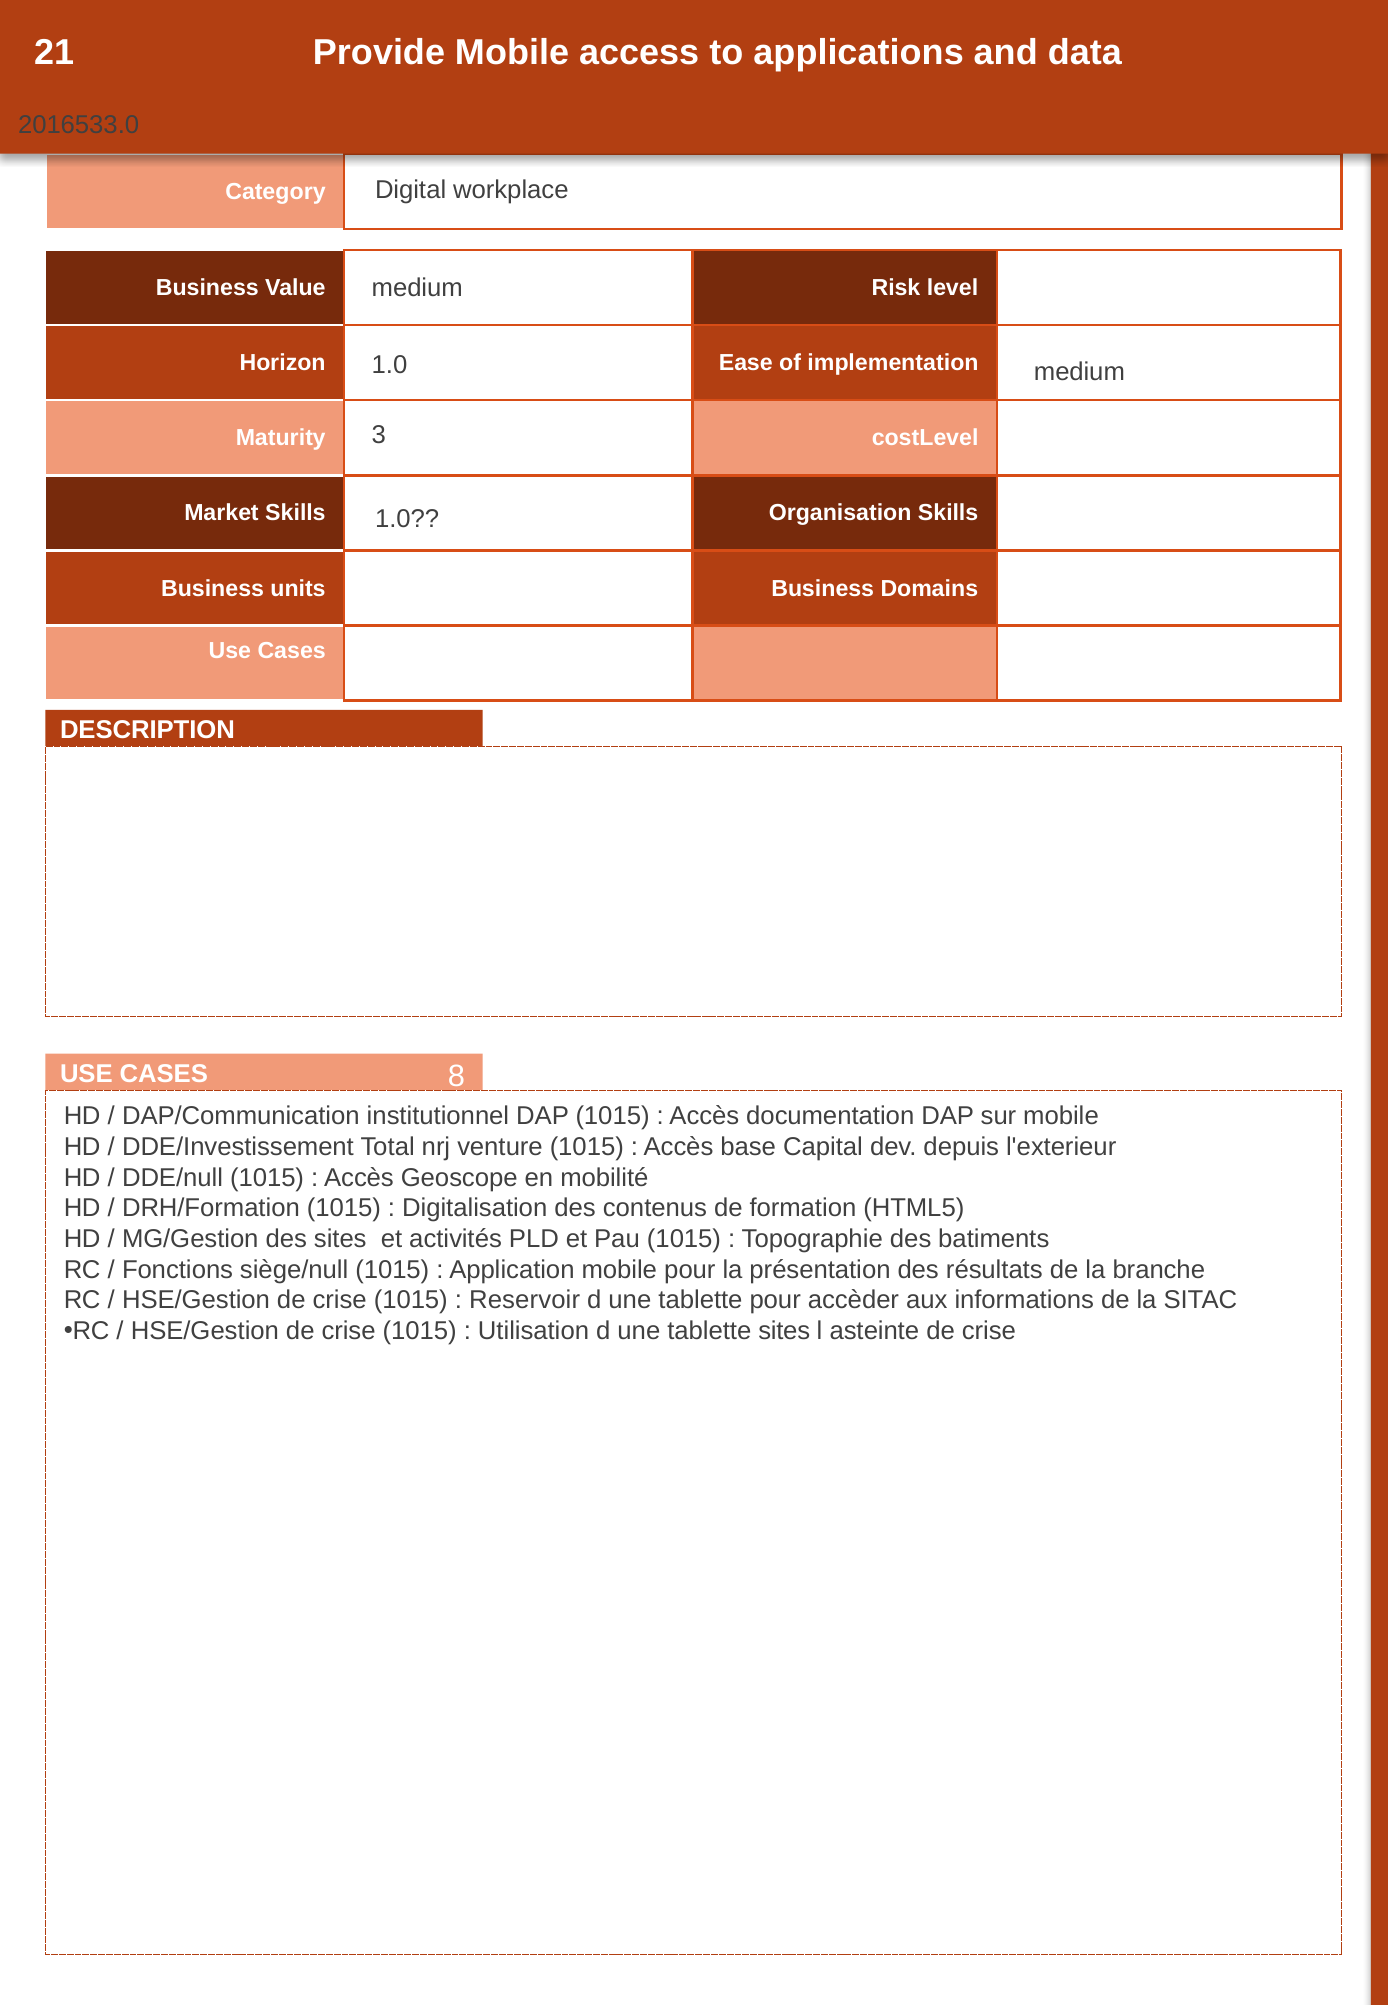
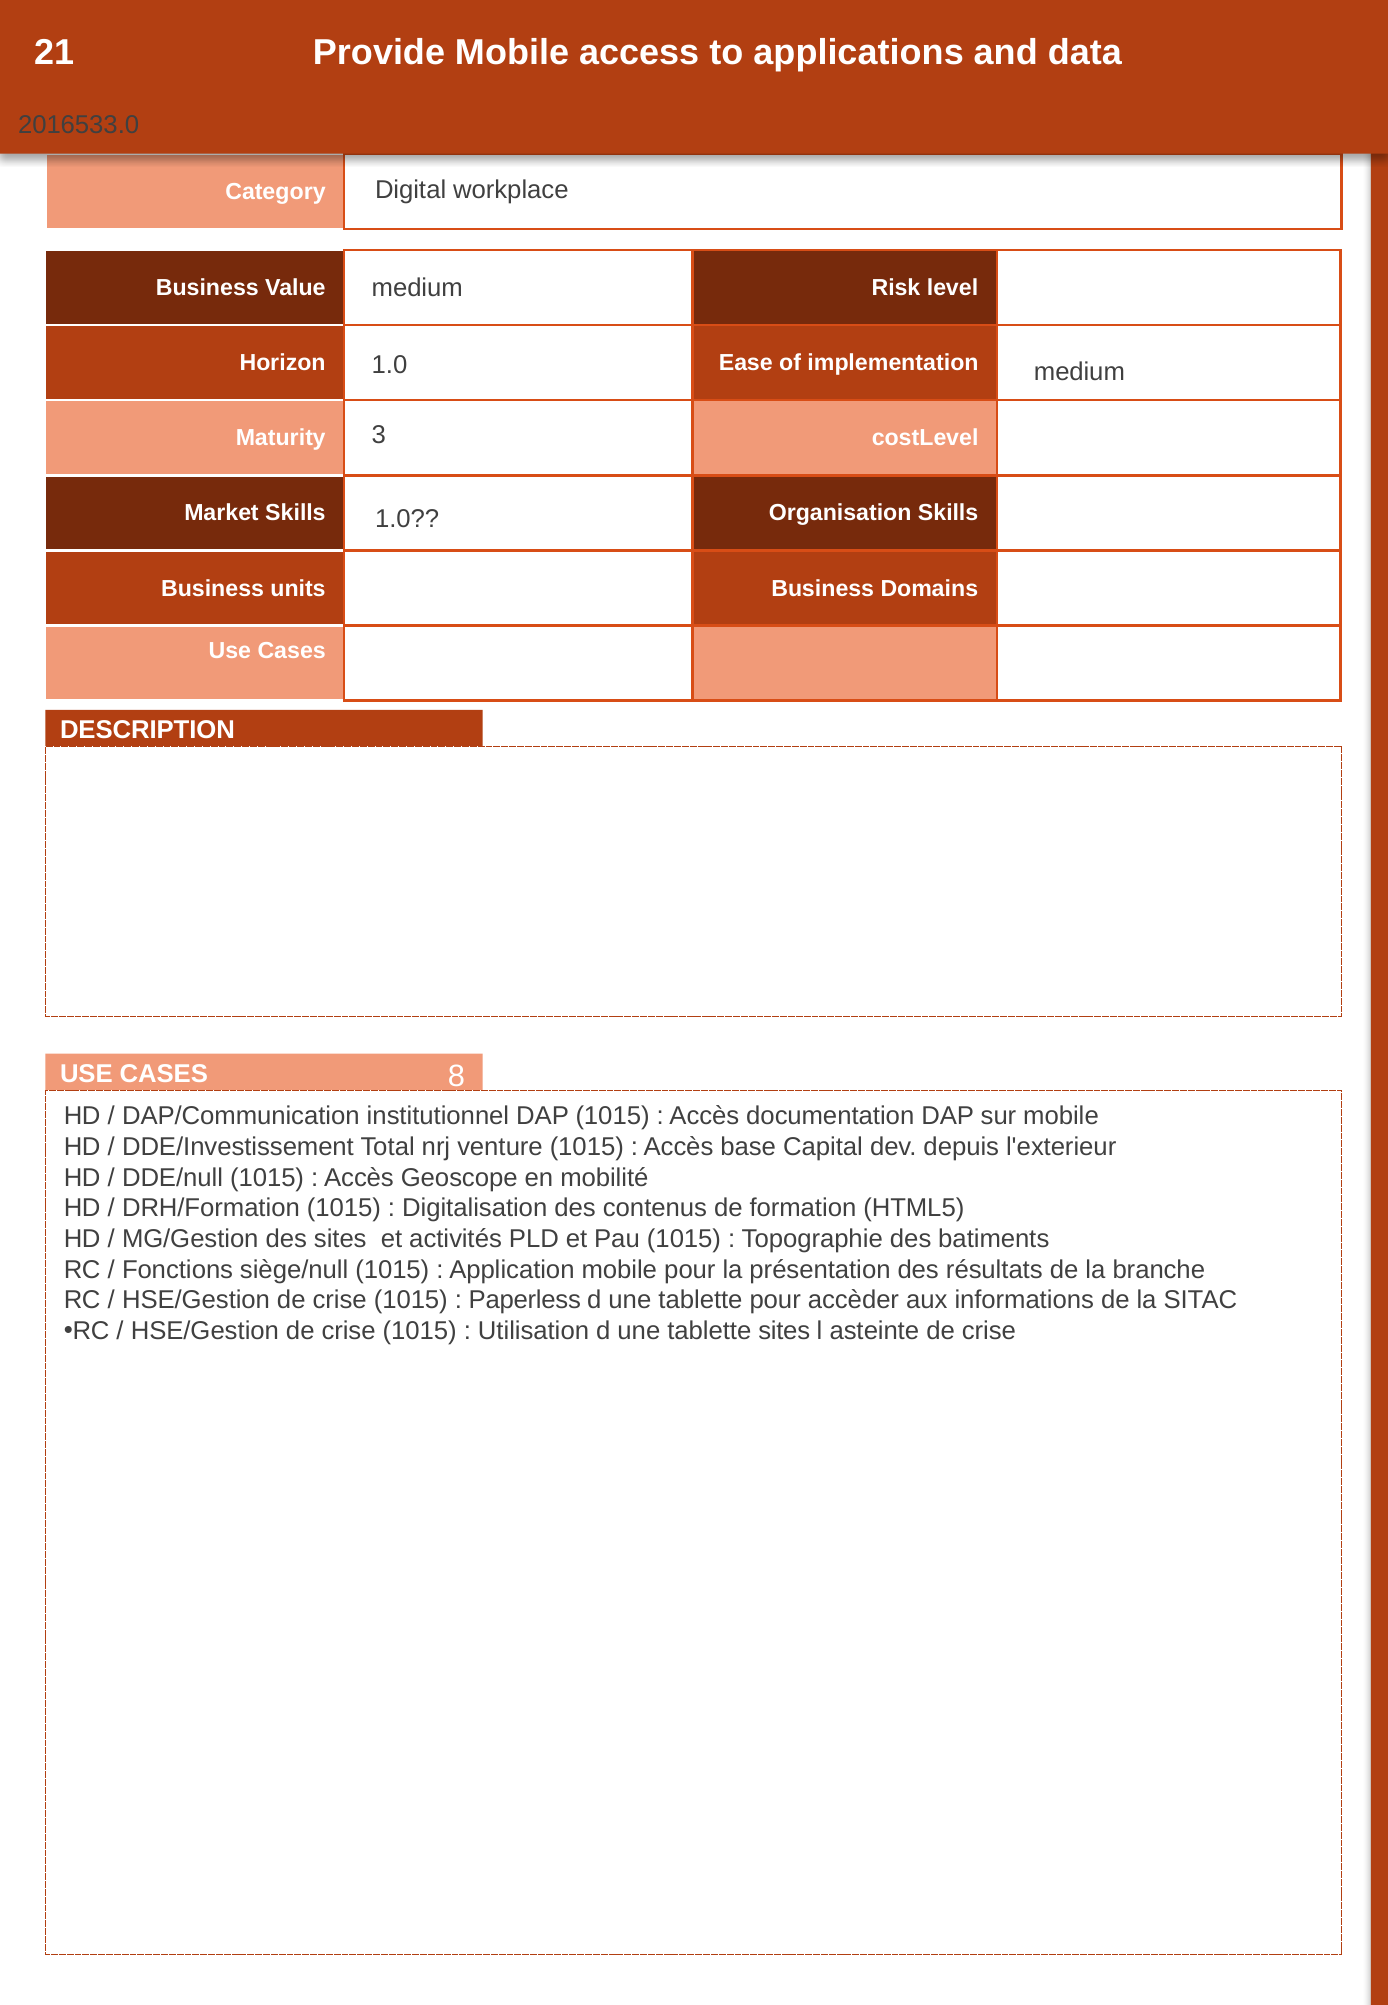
Reservoir: Reservoir -> Paperless
